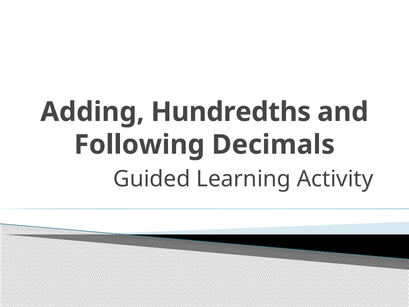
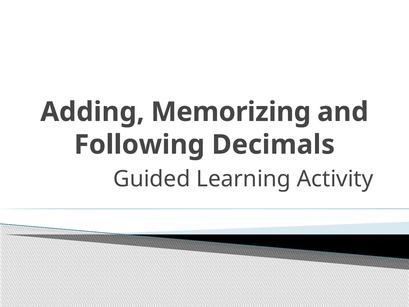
Hundredths: Hundredths -> Memorizing
